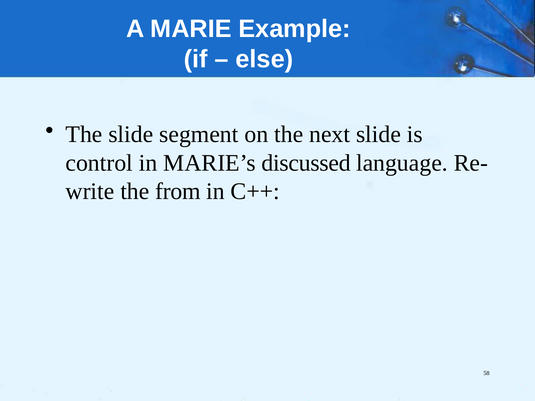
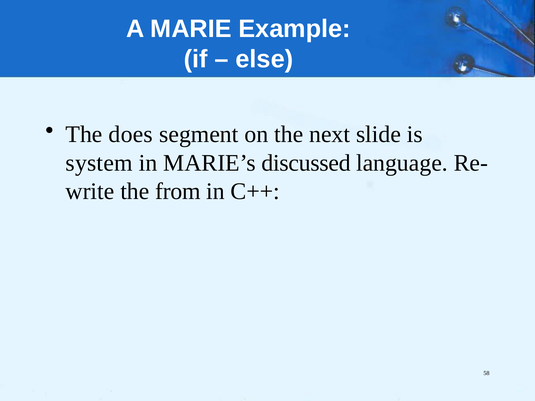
The slide: slide -> does
control: control -> system
